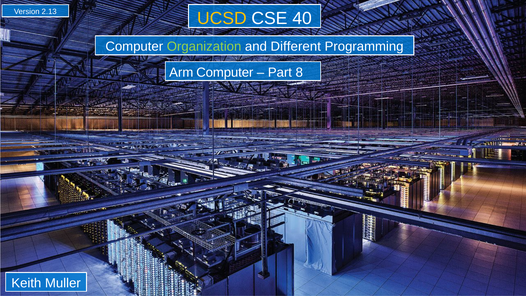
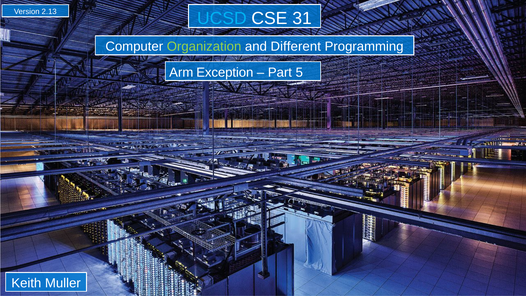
UCSD colour: yellow -> light blue
40: 40 -> 31
Arm Computer: Computer -> Exception
8: 8 -> 5
